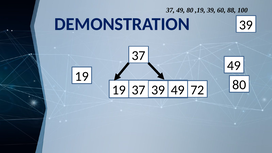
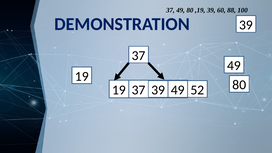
72: 72 -> 52
